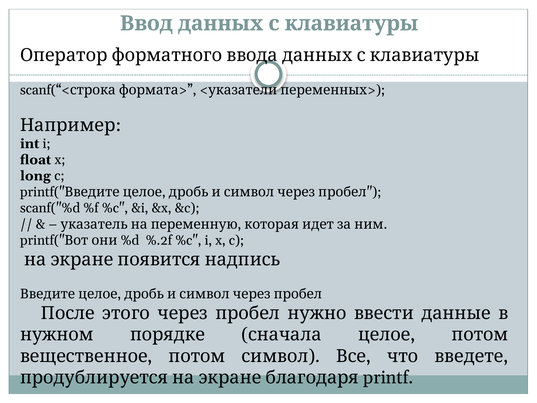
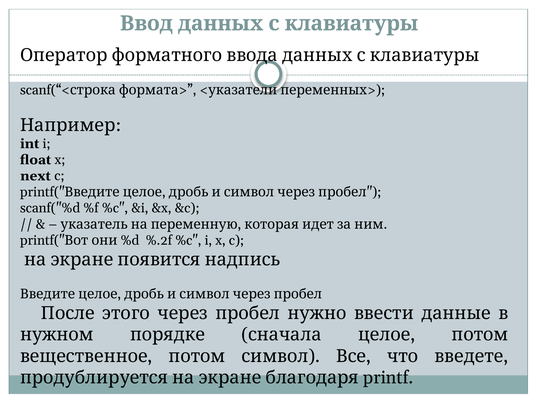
long: long -> next
